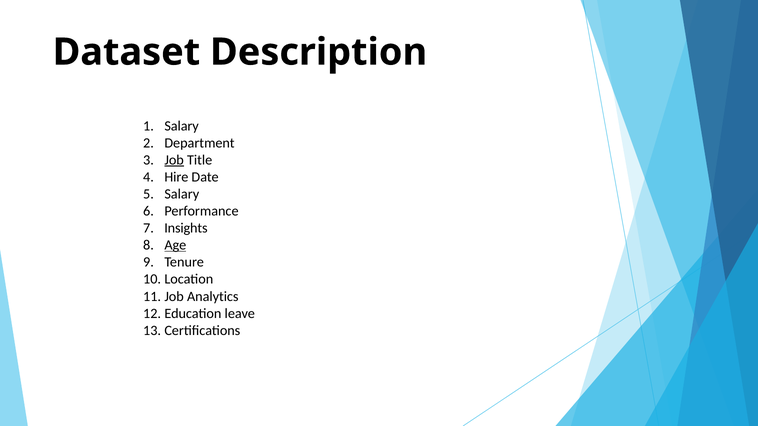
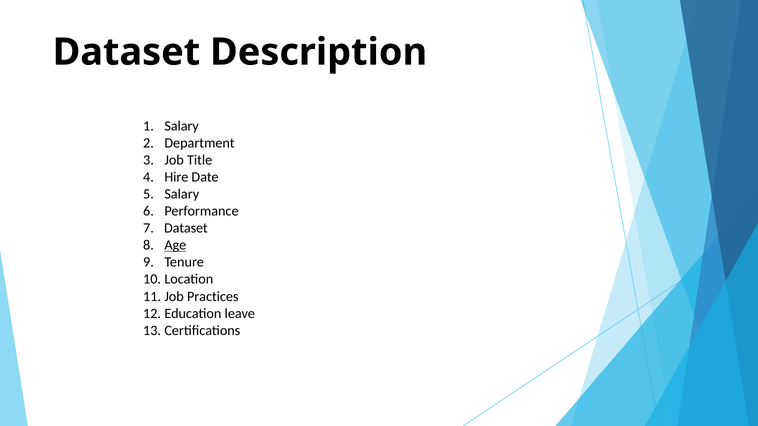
Job underline: present -> none
Insights at (186, 228): Insights -> Dataset
Analytics: Analytics -> Practices
